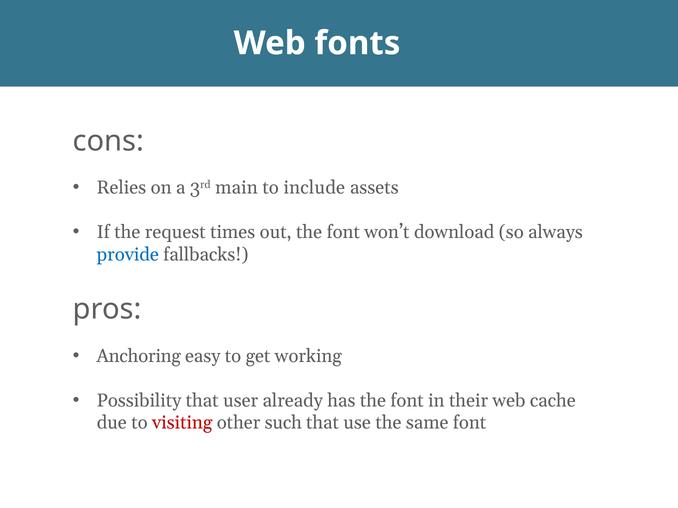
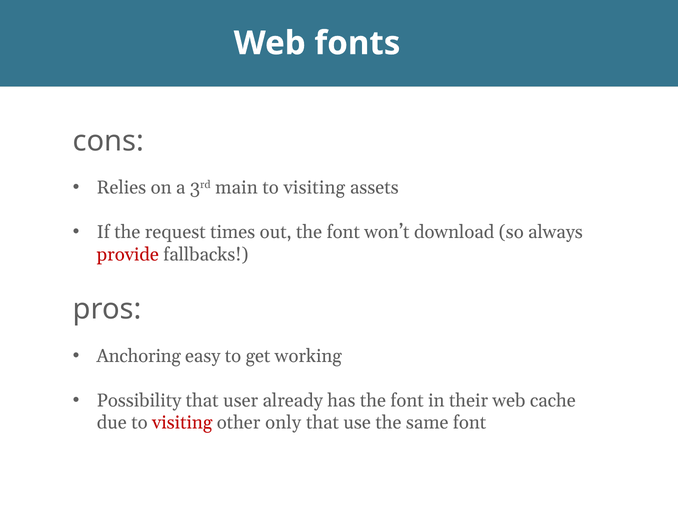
include at (314, 188): include -> visiting
provide colour: blue -> red
such: such -> only
